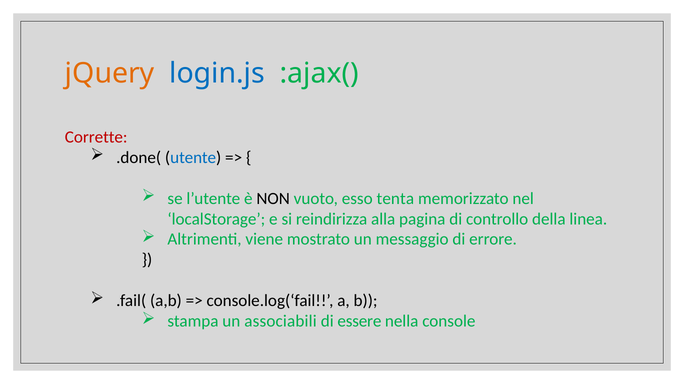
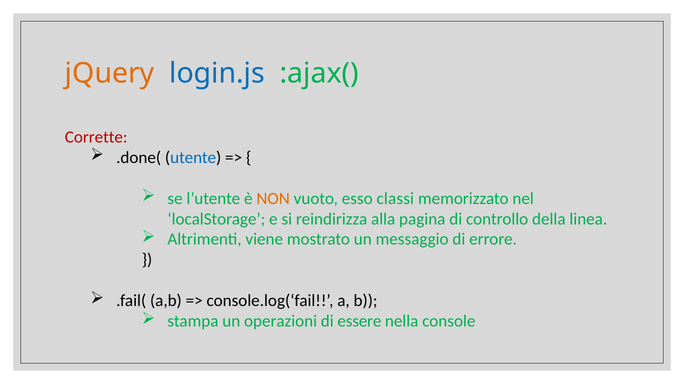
NON colour: black -> orange
tenta: tenta -> classi
associabili: associabili -> operazioni
